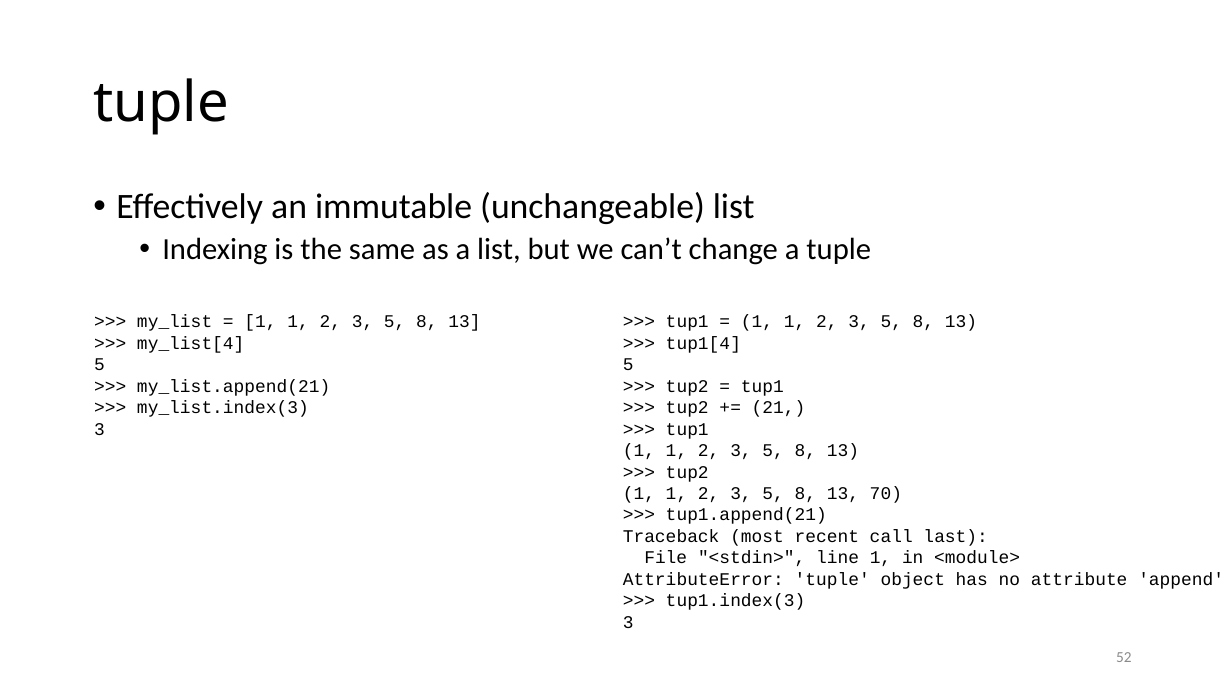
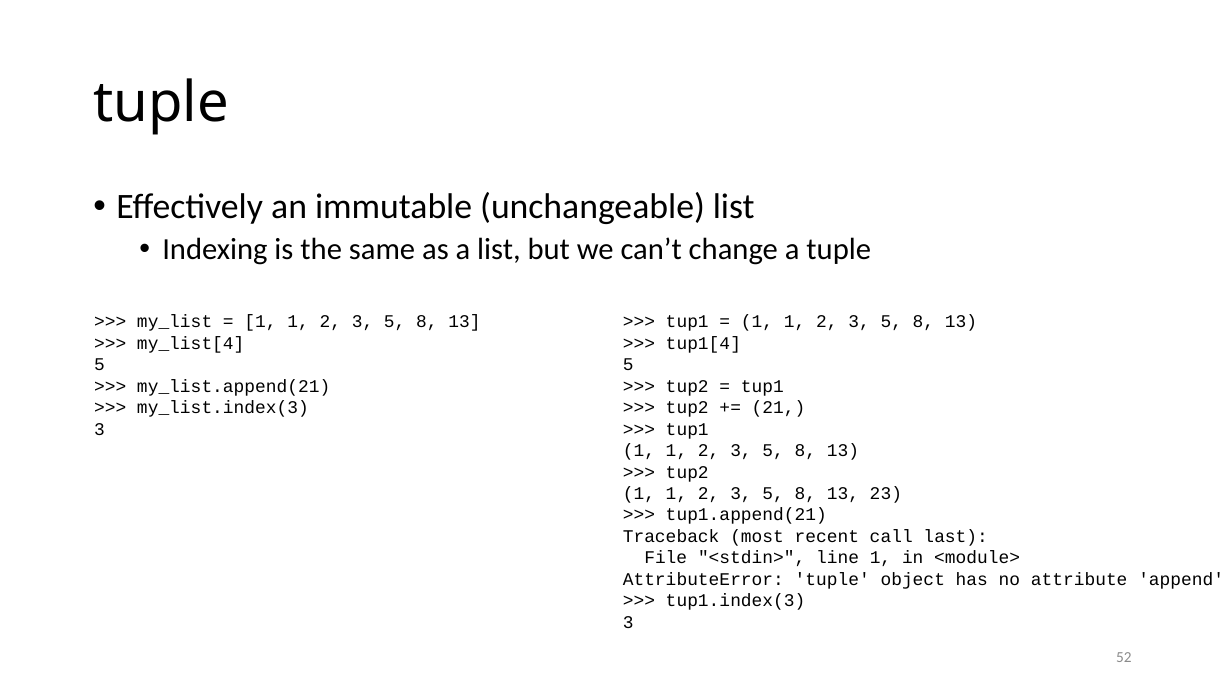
70: 70 -> 23
